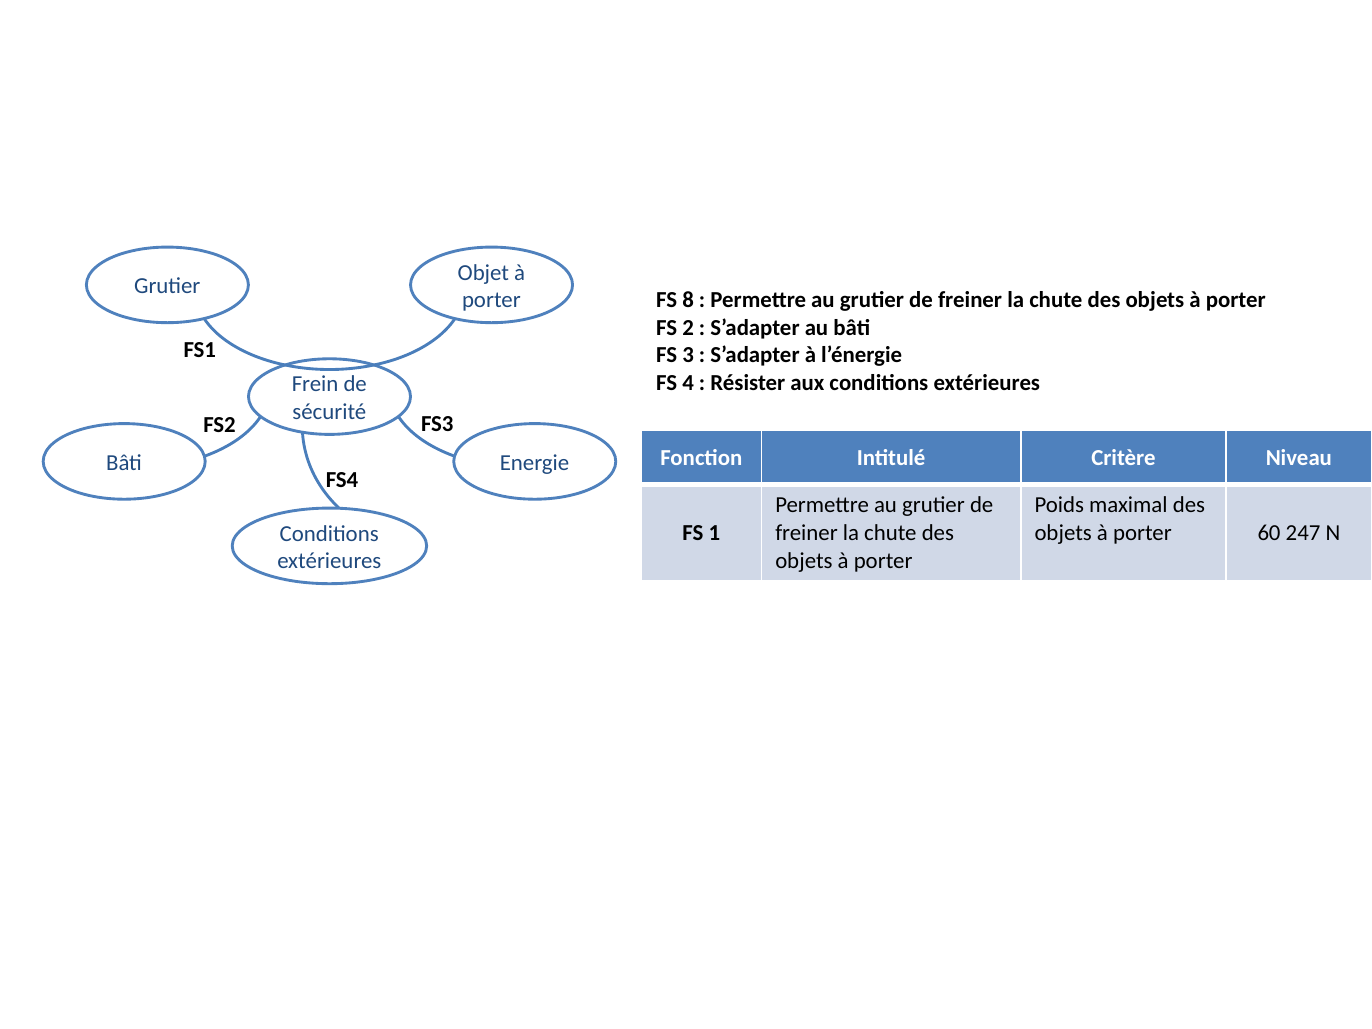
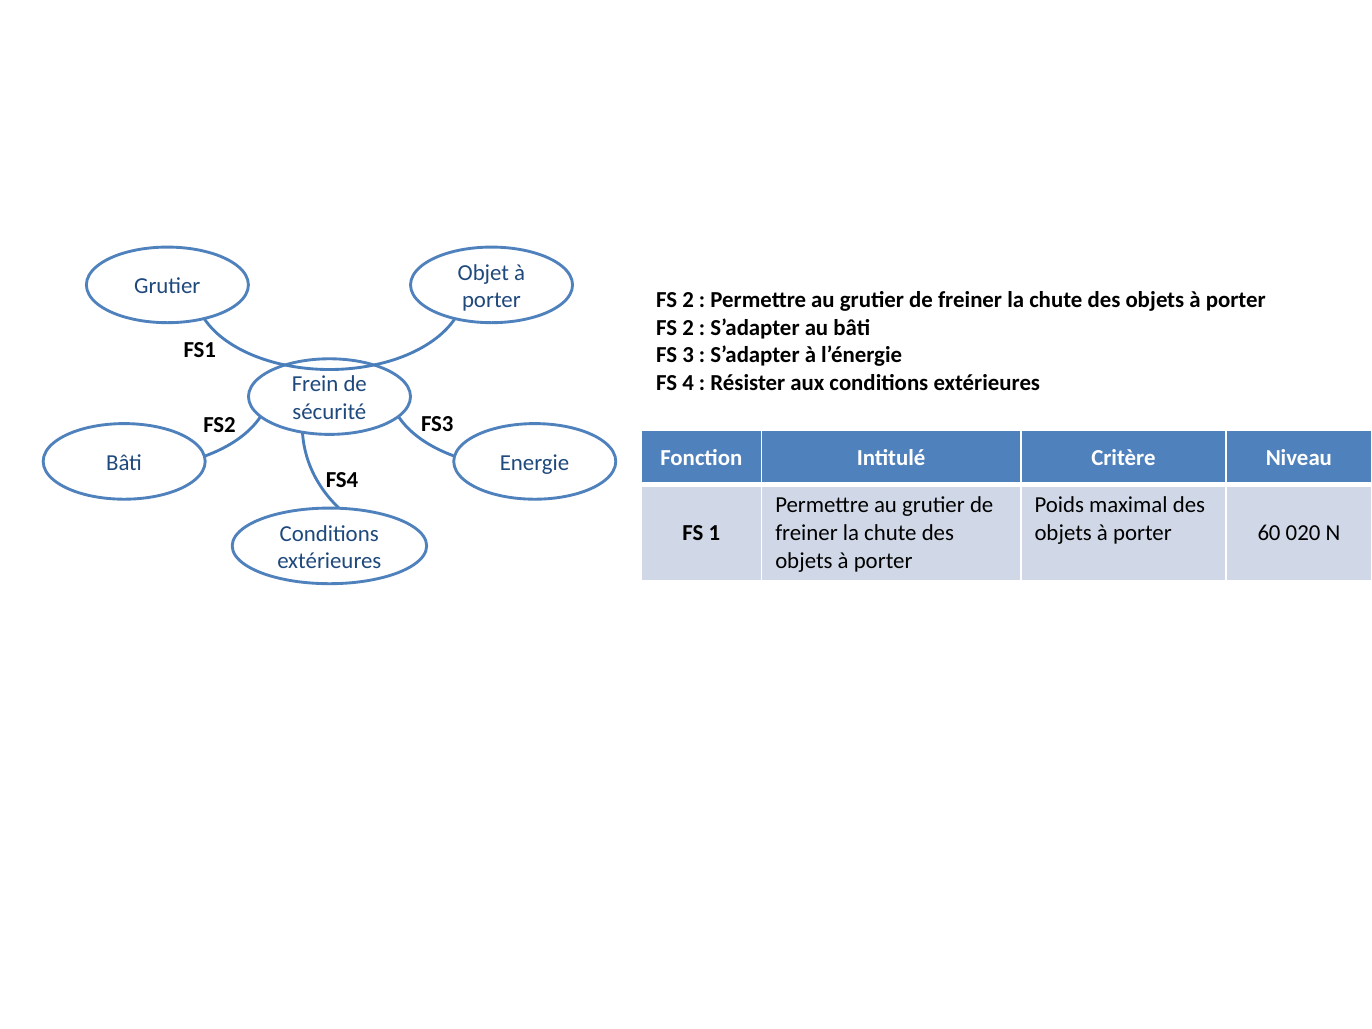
8 at (688, 300): 8 -> 2
247: 247 -> 020
